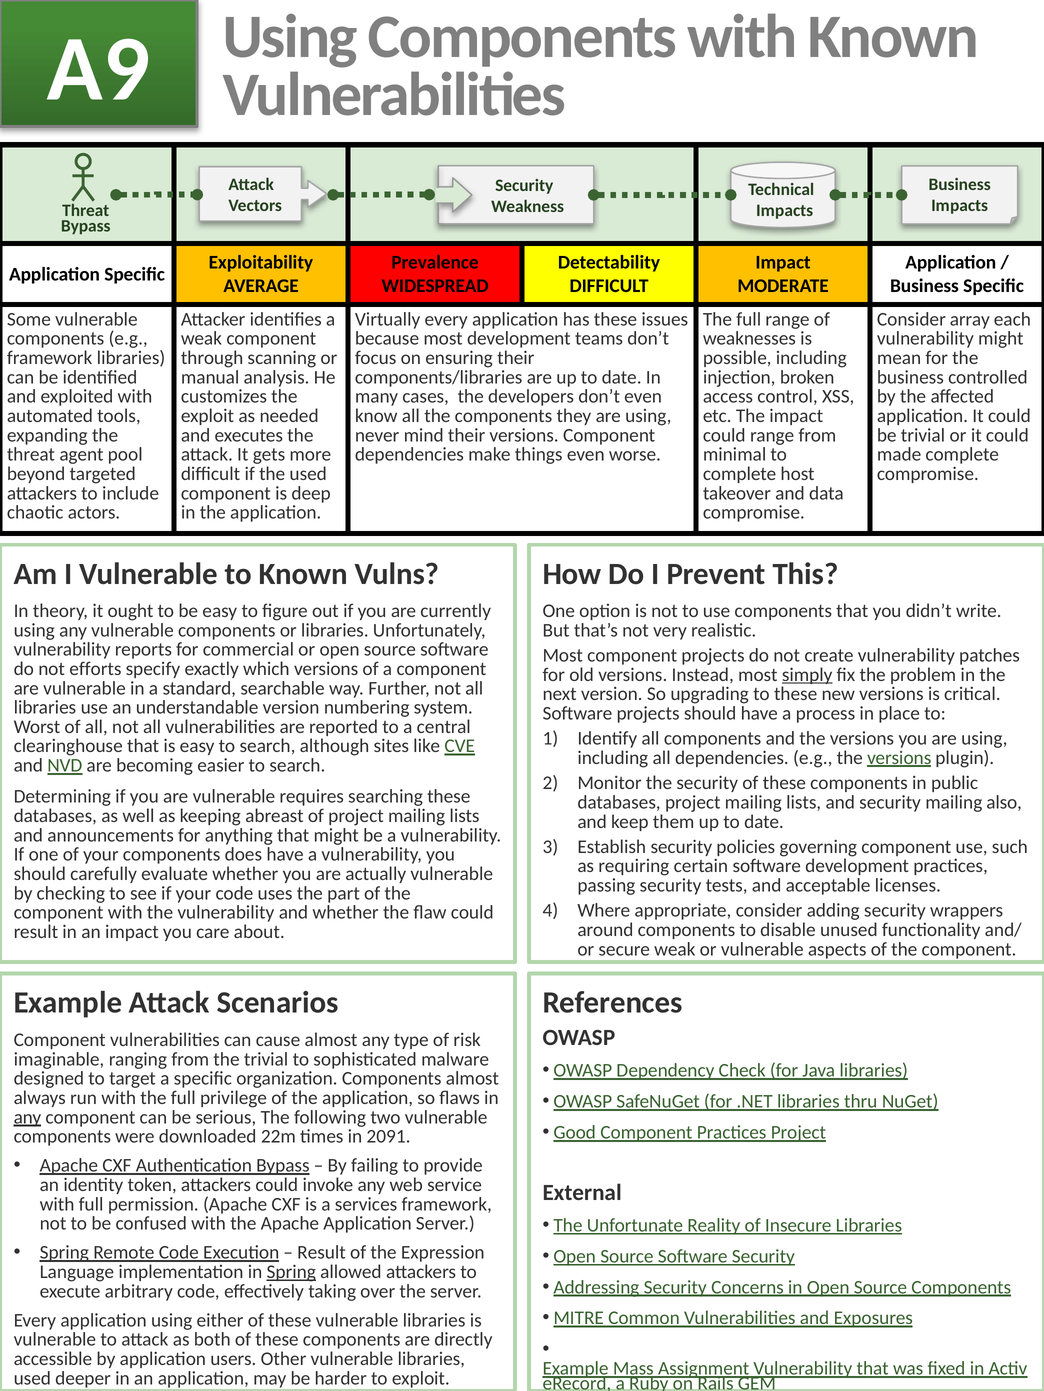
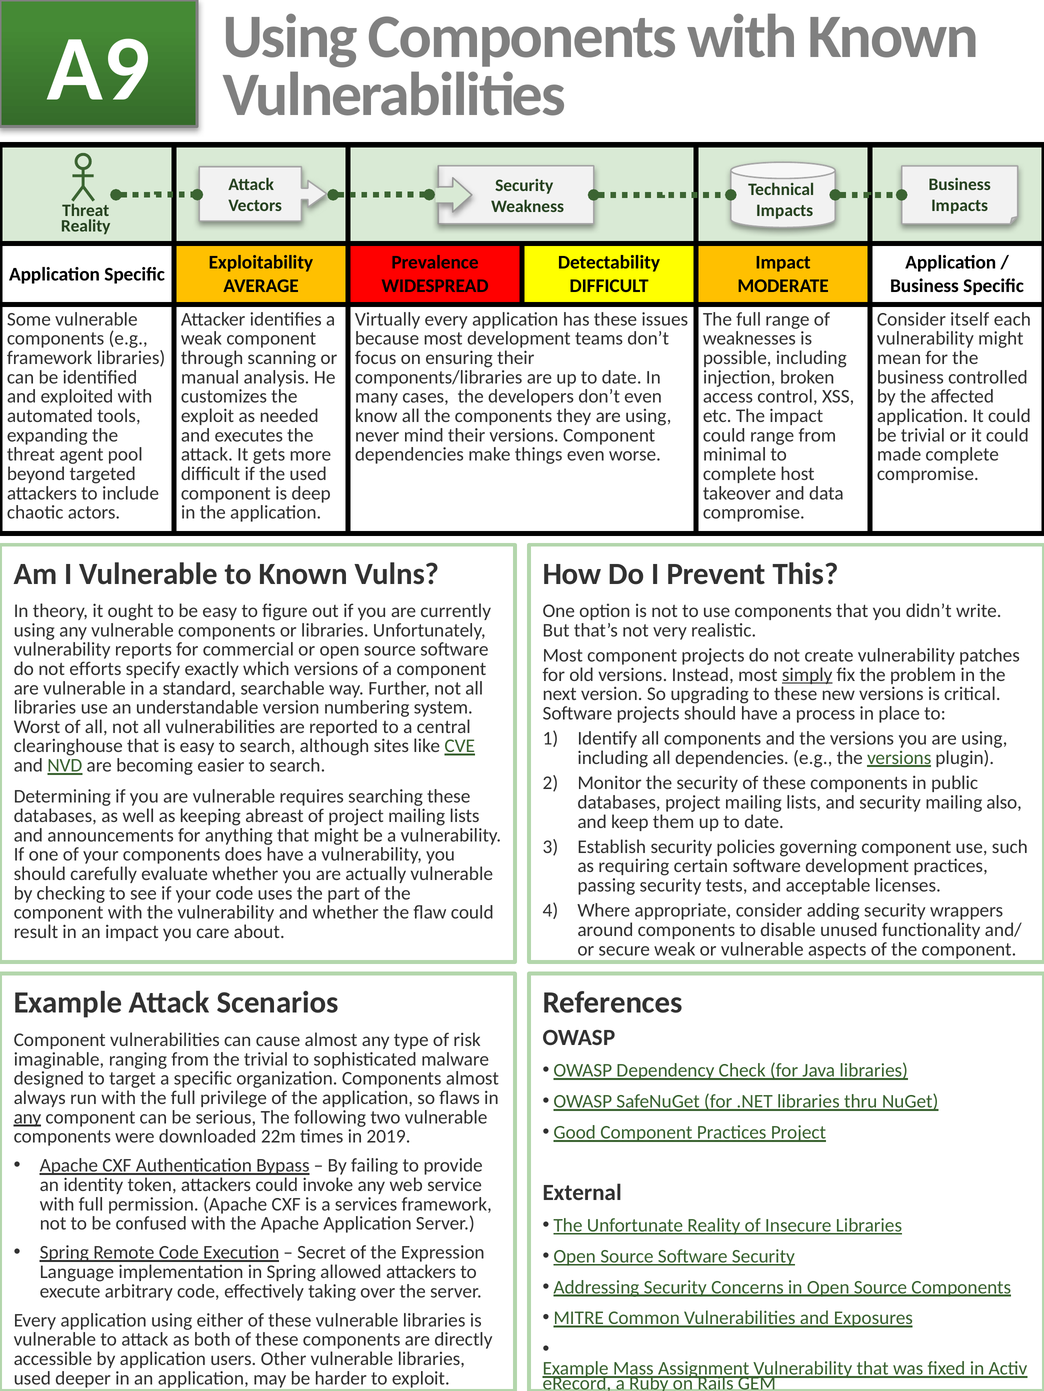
Bypass at (86, 226): Bypass -> Reality
array: array -> itself
2091: 2091 -> 2019
Result at (322, 1253): Result -> Secret
Spring at (291, 1273) underline: present -> none
